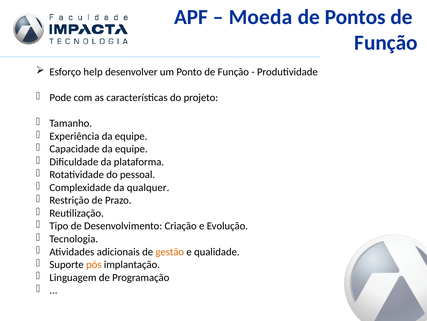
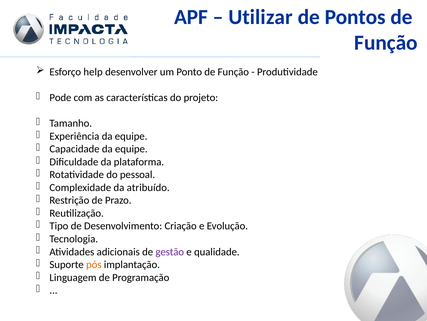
Moeda: Moeda -> Utilizar
qualquer: qualquer -> atribuído
gestão colour: orange -> purple
